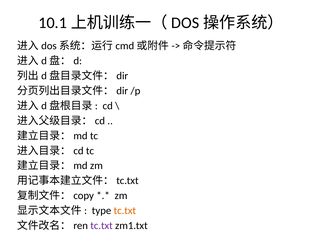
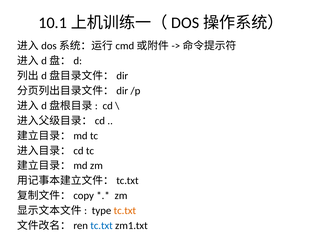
tc.txt at (102, 226) colour: purple -> blue
